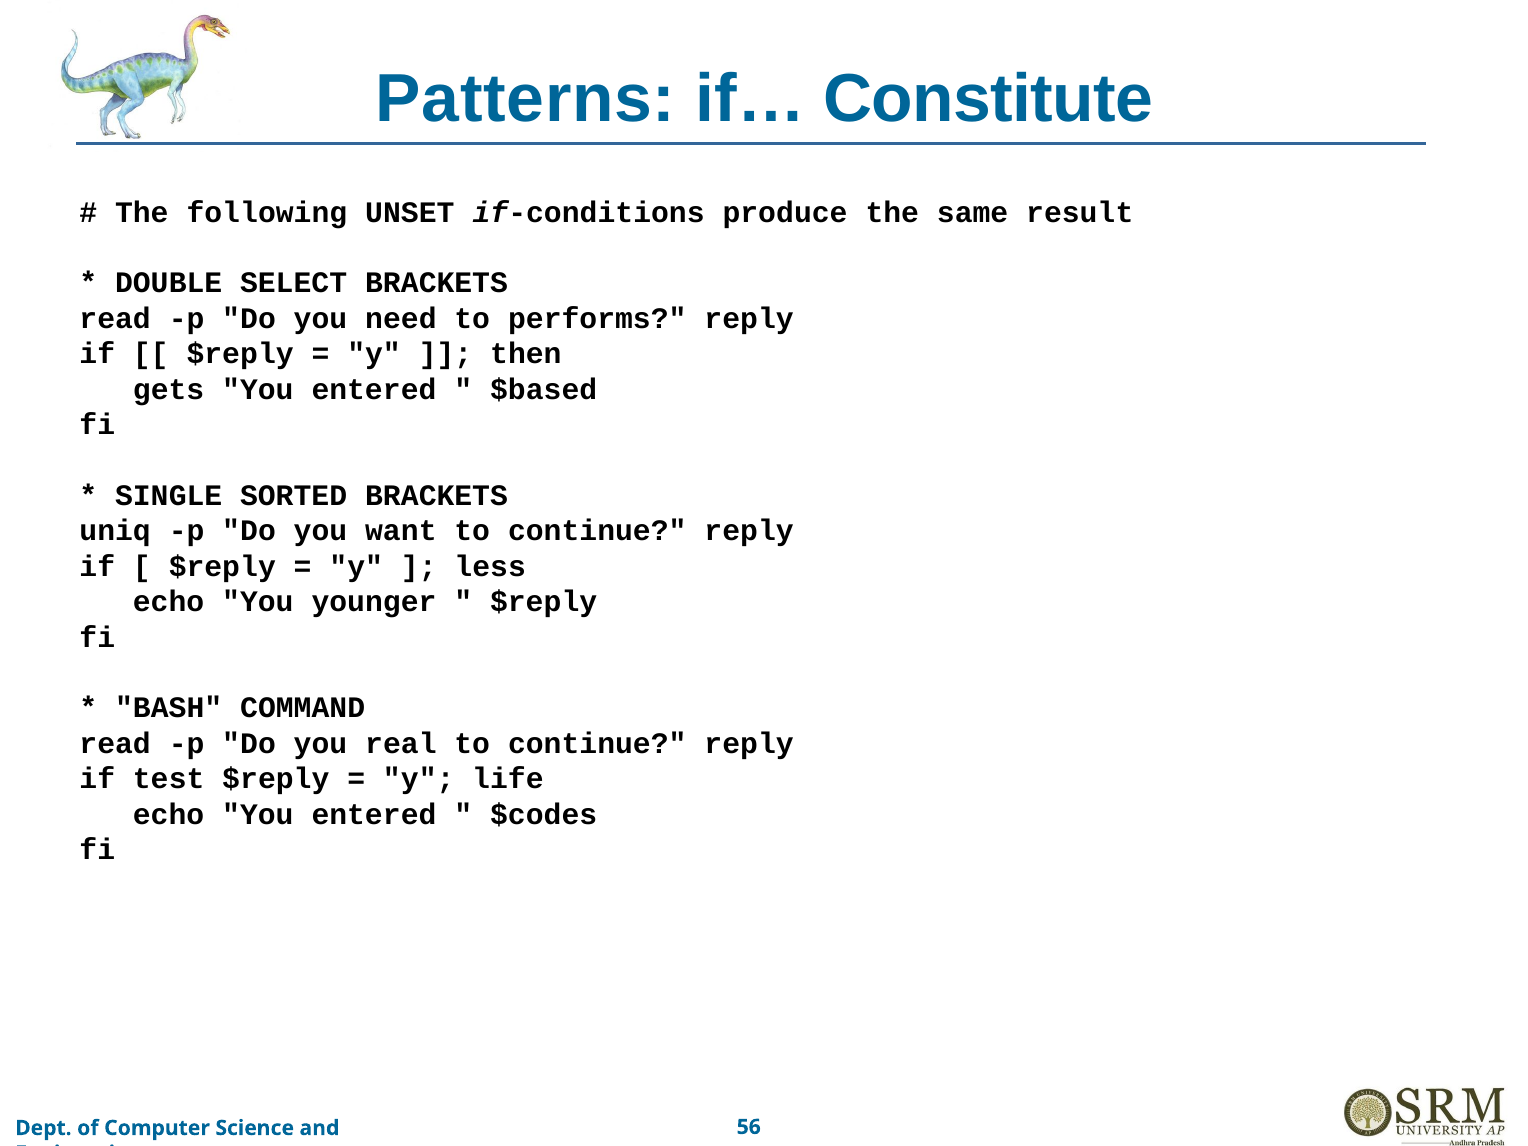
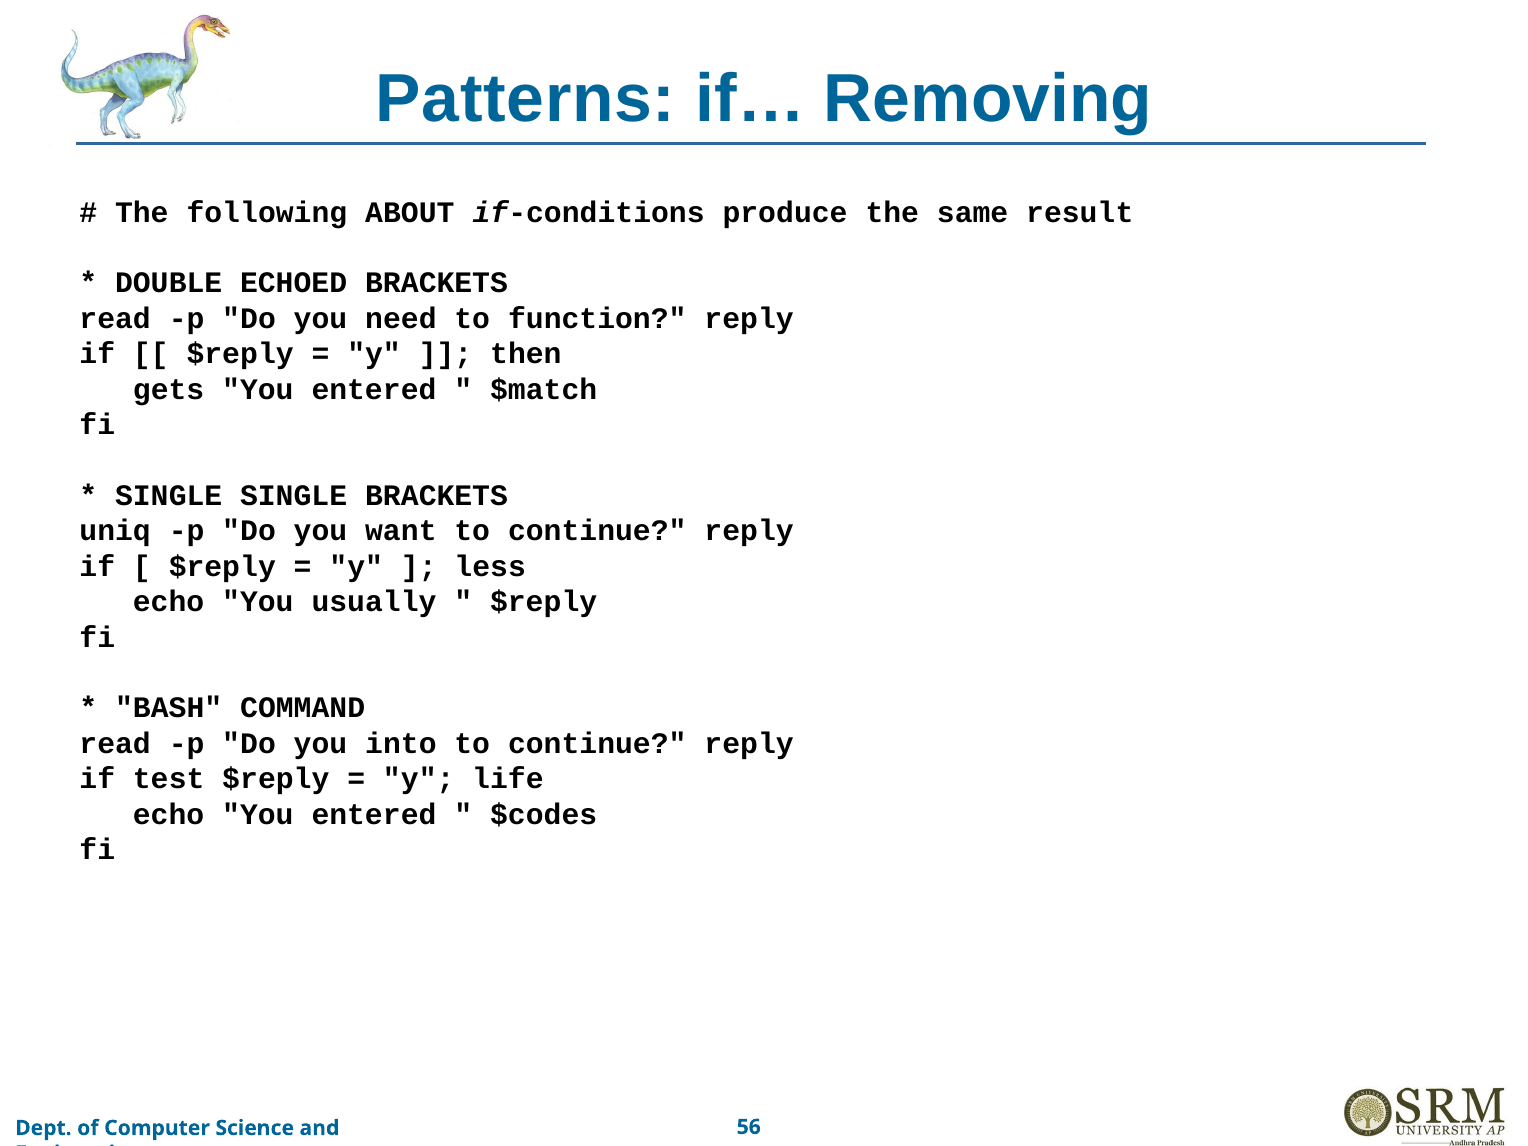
Constitute: Constitute -> Removing
UNSET: UNSET -> ABOUT
SELECT: SELECT -> ECHOED
performs: performs -> function
$based: $based -> $match
SINGLE SORTED: SORTED -> SINGLE
younger: younger -> usually
real: real -> into
